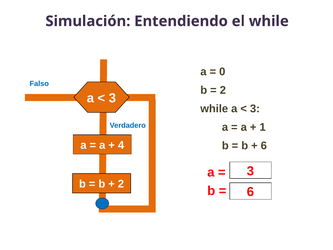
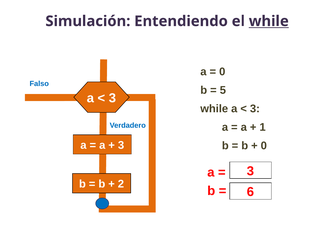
while at (269, 21) underline: none -> present
2 at (223, 90): 2 -> 5
4 at (121, 145): 4 -> 3
6 at (264, 146): 6 -> 0
